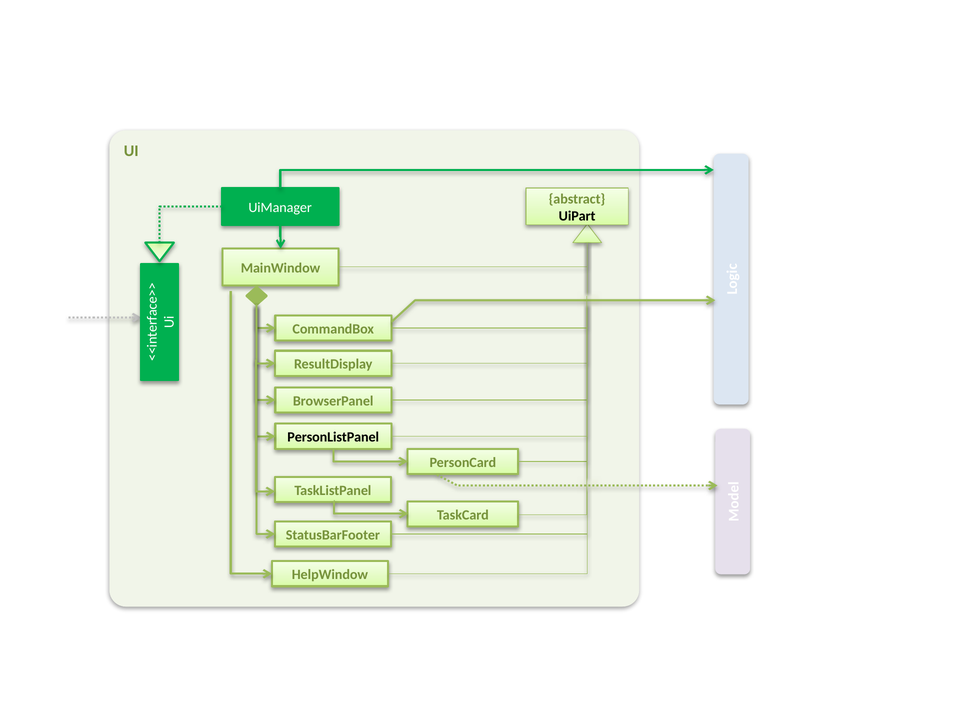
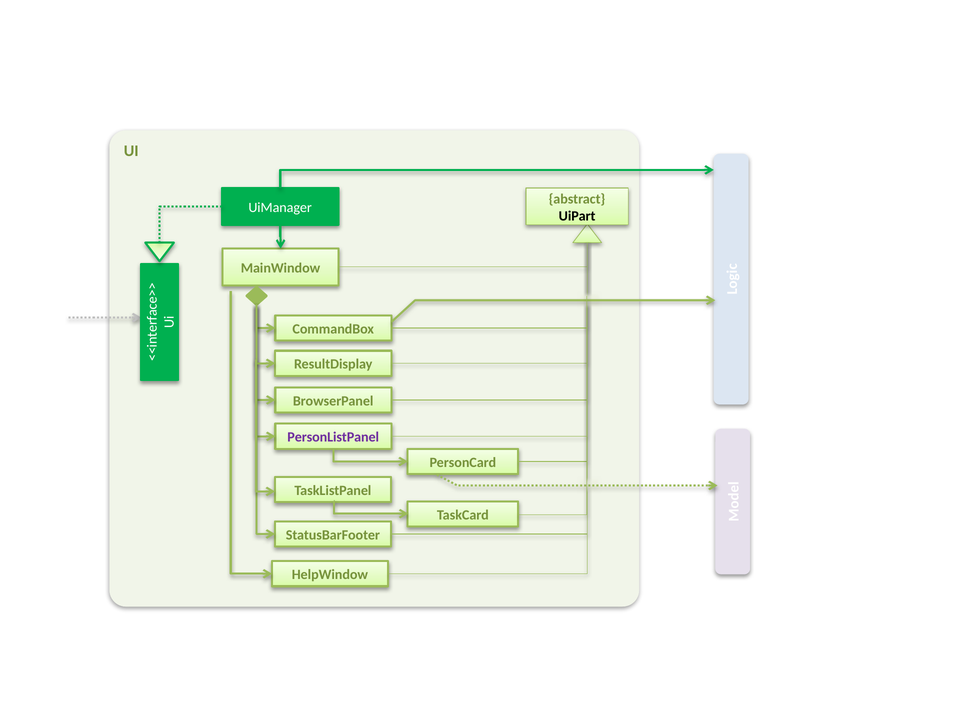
PersonListPanel colour: black -> purple
